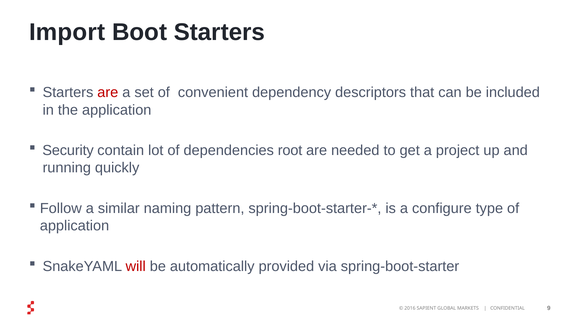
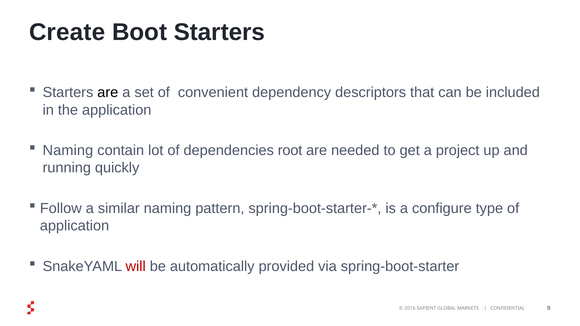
Import: Import -> Create
are at (108, 93) colour: red -> black
Security at (68, 151): Security -> Naming
